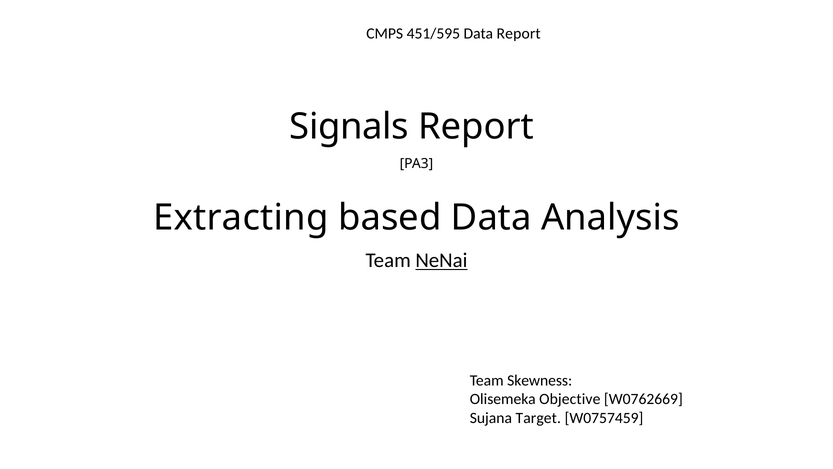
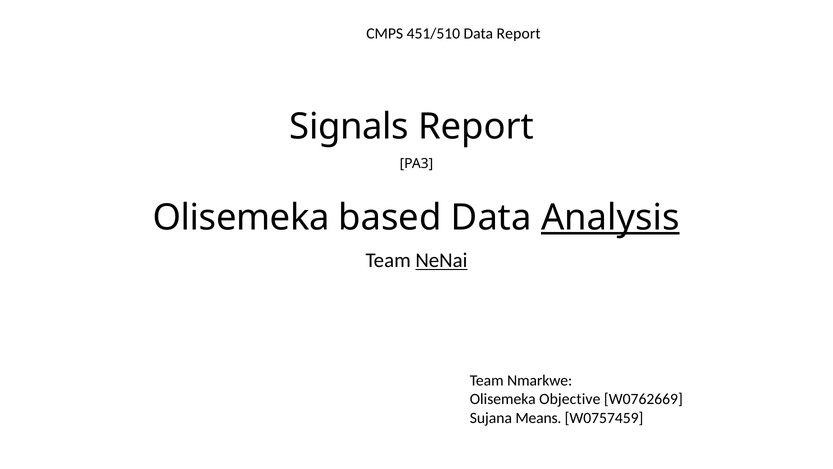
451/595: 451/595 -> 451/510
Extracting at (241, 217): Extracting -> Olisemeka
Analysis underline: none -> present
Skewness: Skewness -> Nmarkwe
Target: Target -> Means
